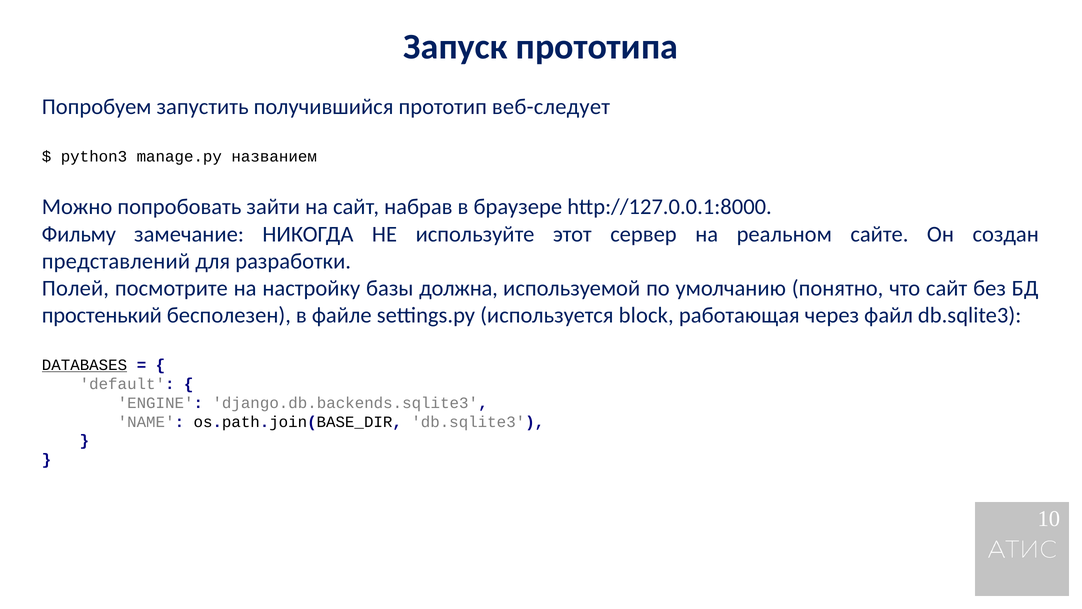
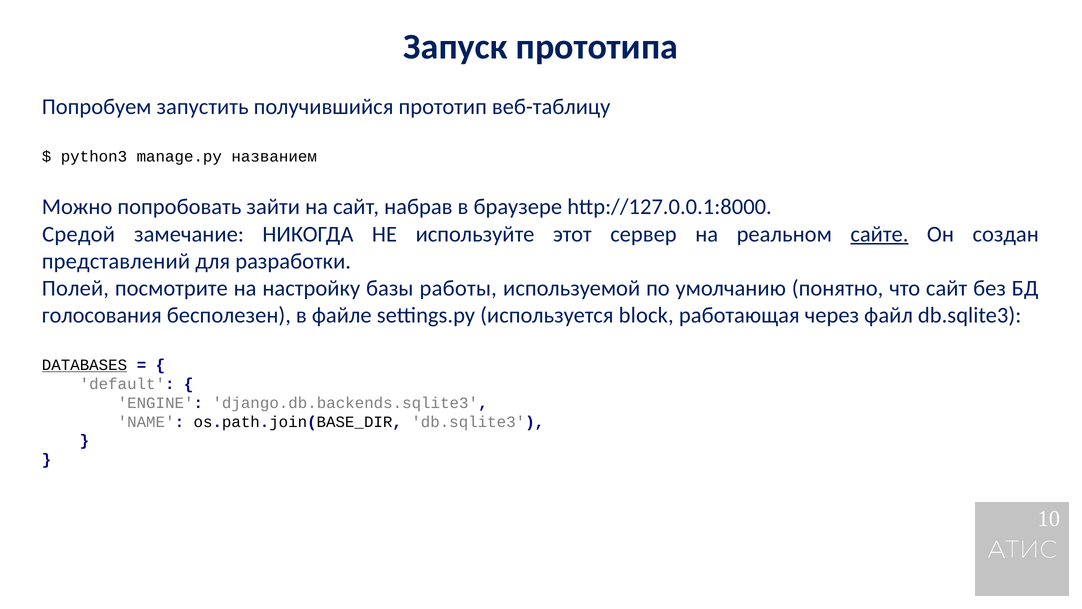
веб-следует: веб-следует -> веб-таблицу
Фильму: Фильму -> Средой
сайте underline: none -> present
должна: должна -> работы
простенький: простенький -> голосования
